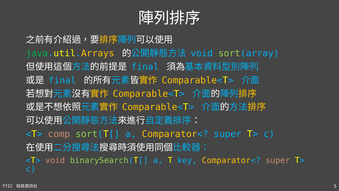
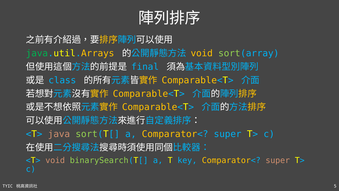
void at (202, 53) colour: light blue -> yellow
final at (62, 80): final -> class
comp: comp -> java
